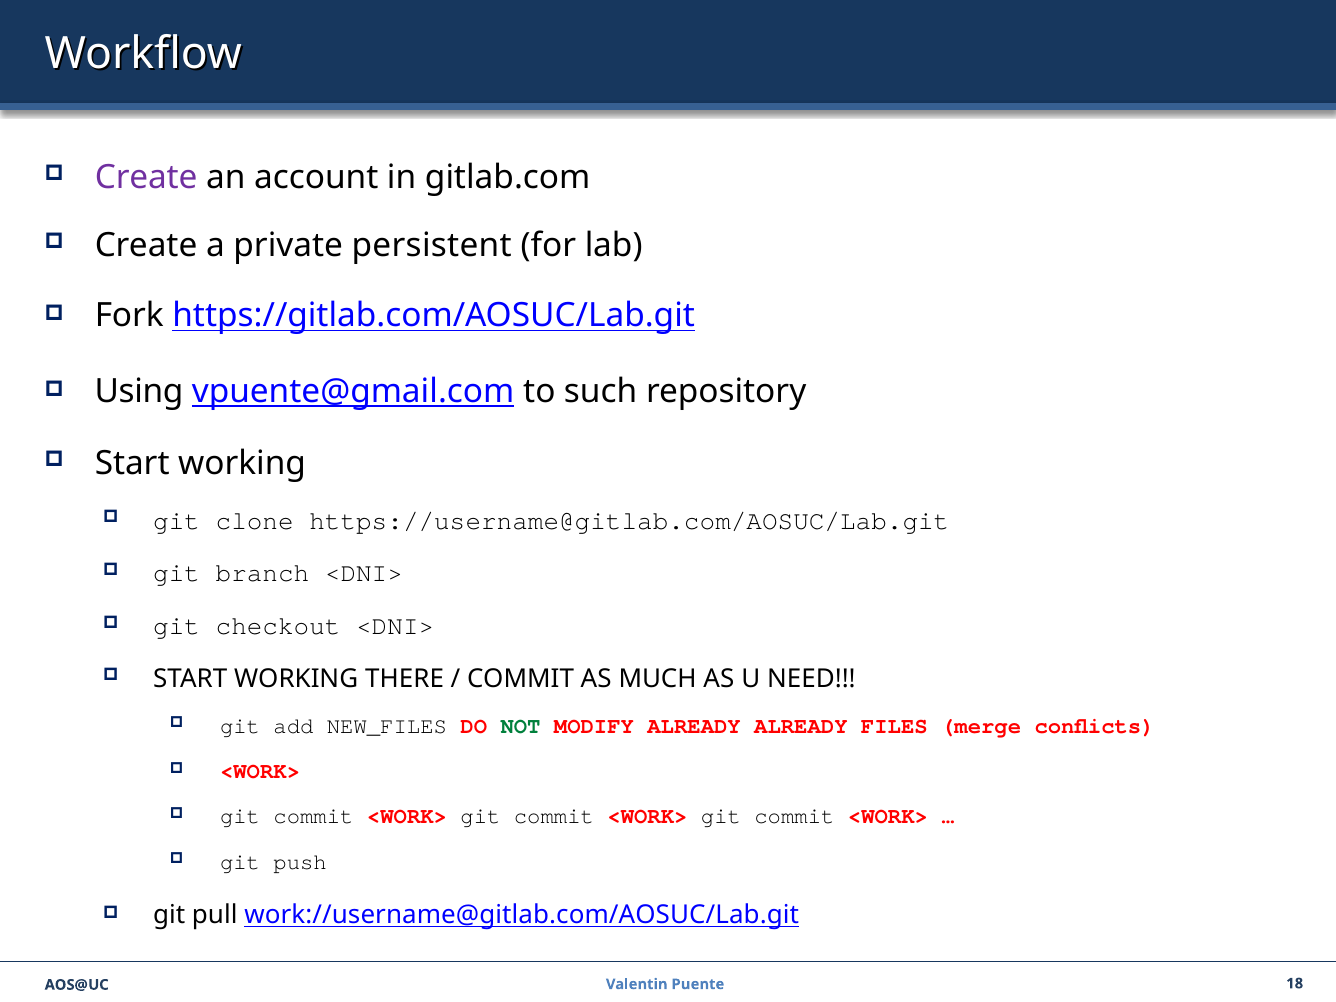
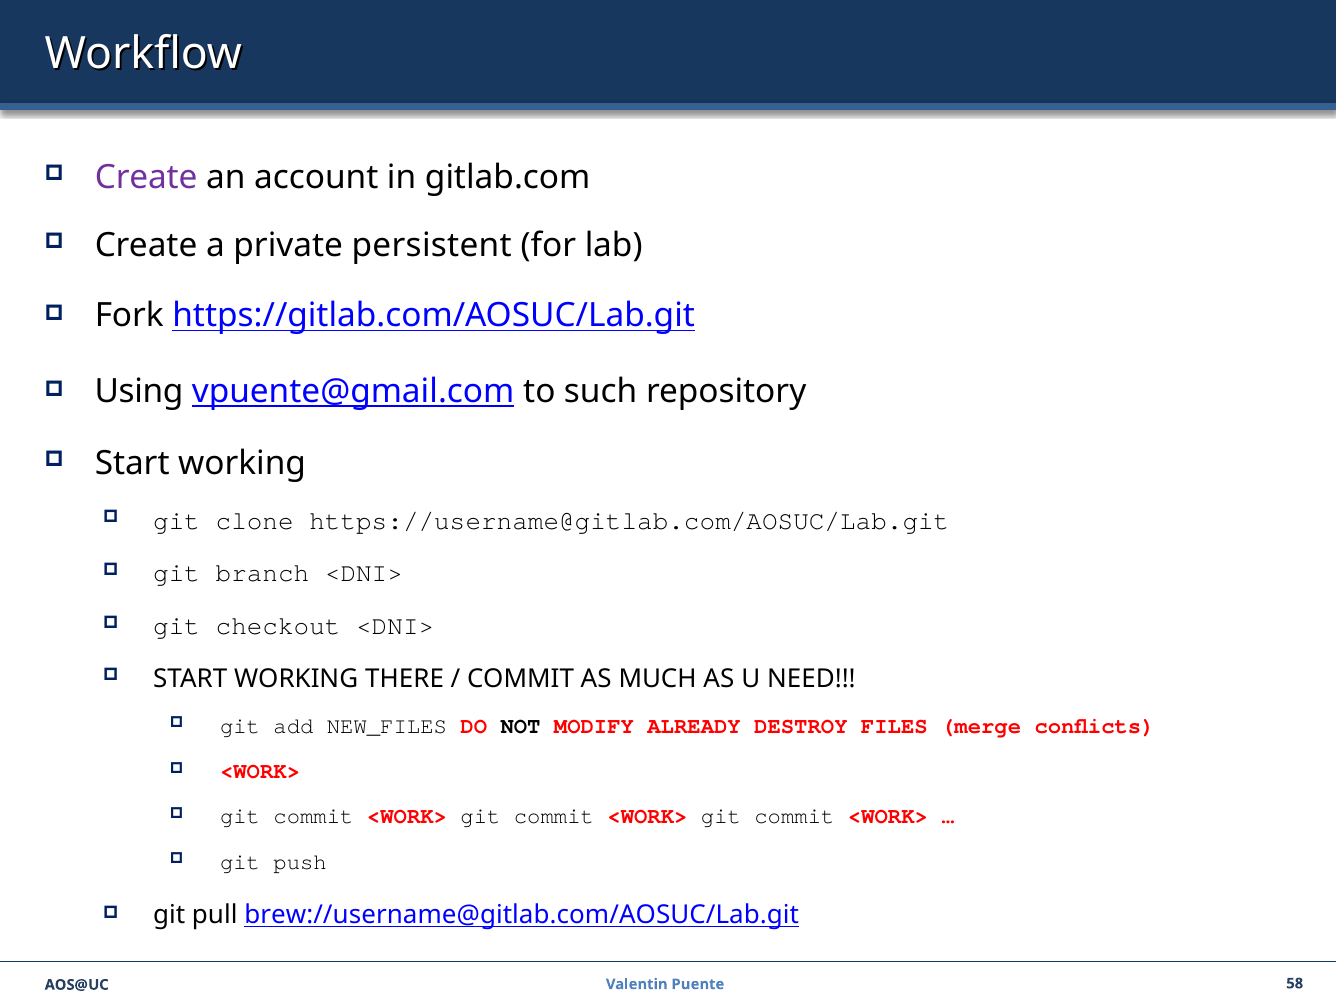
NOT colour: green -> black
ALREADY ALREADY: ALREADY -> DESTROY
work://username@gitlab.com/AOSUC/Lab.git: work://username@gitlab.com/AOSUC/Lab.git -> brew://username@gitlab.com/AOSUC/Lab.git
18: 18 -> 58
